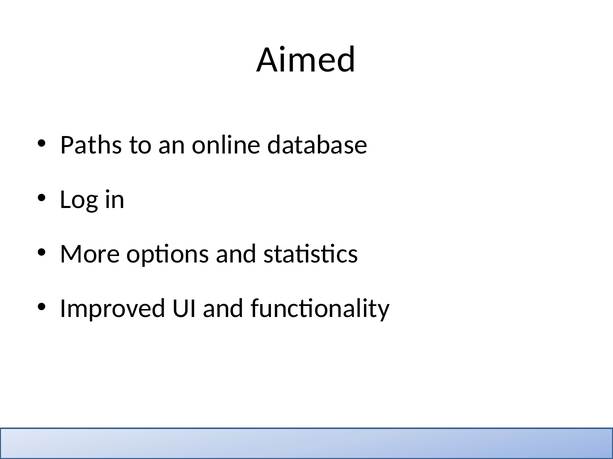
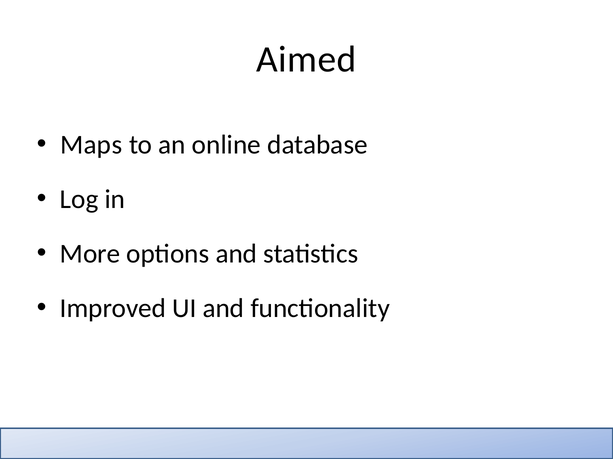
Paths: Paths -> Maps
